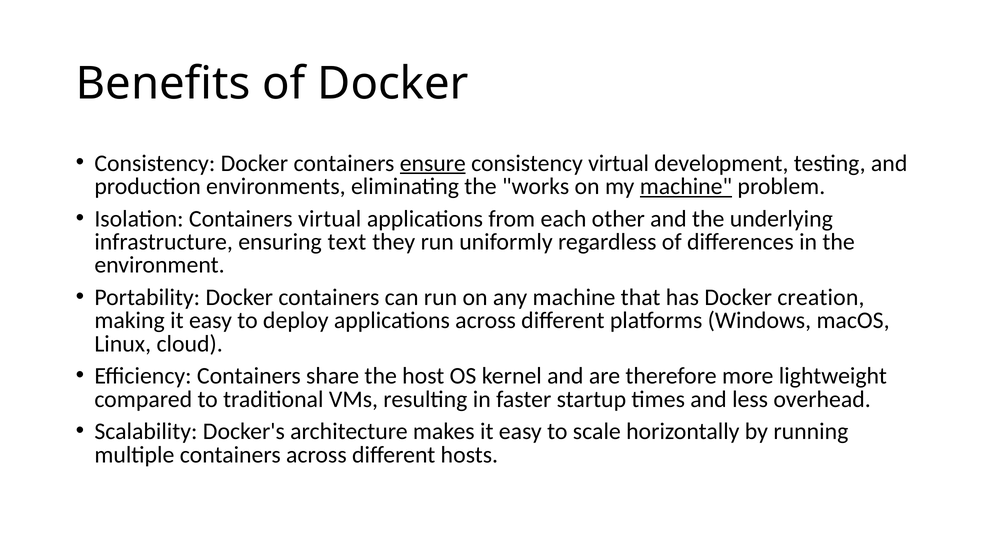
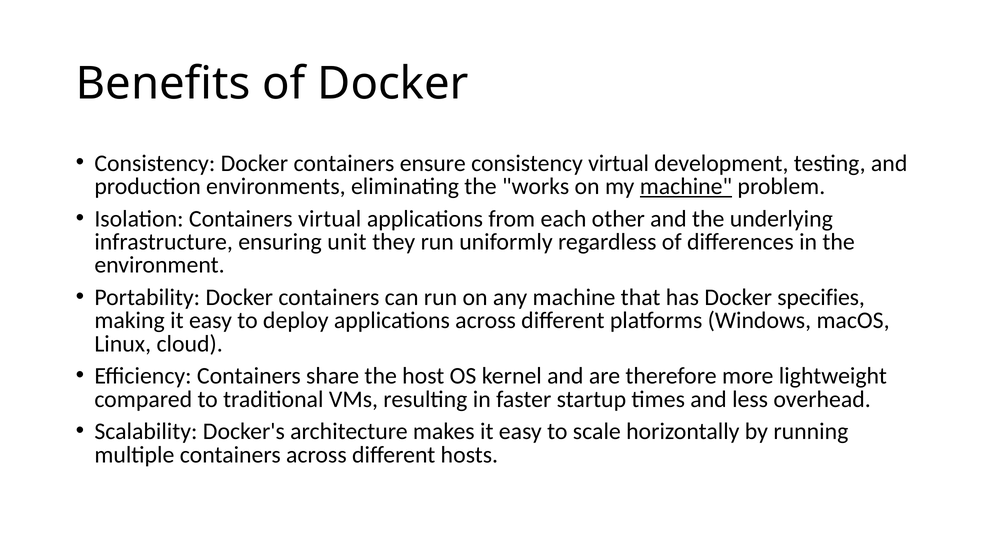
ensure underline: present -> none
text: text -> unit
creation: creation -> specifies
